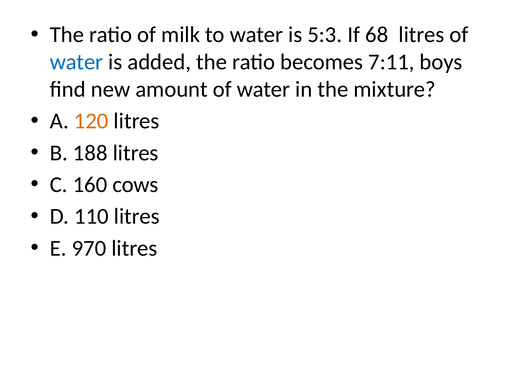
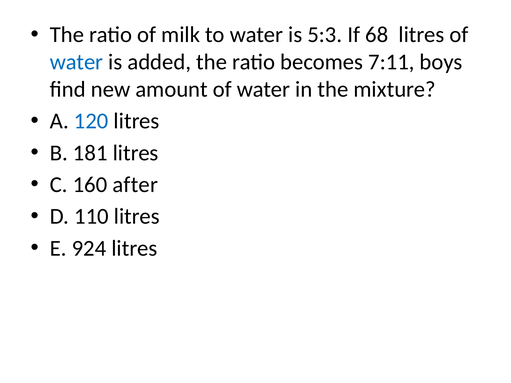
120 colour: orange -> blue
188: 188 -> 181
cows: cows -> after
970: 970 -> 924
